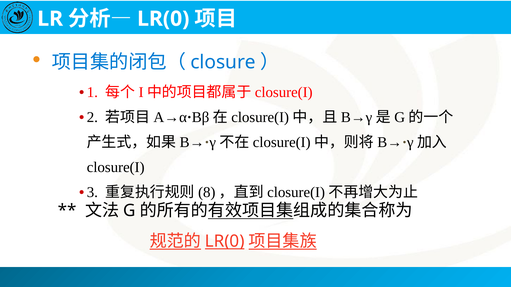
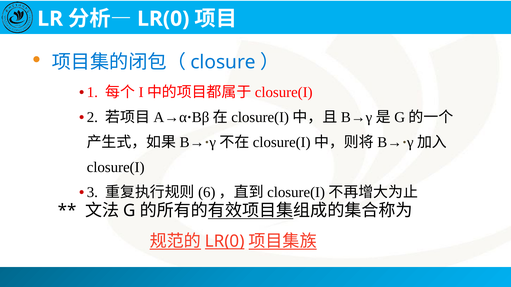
8: 8 -> 6
